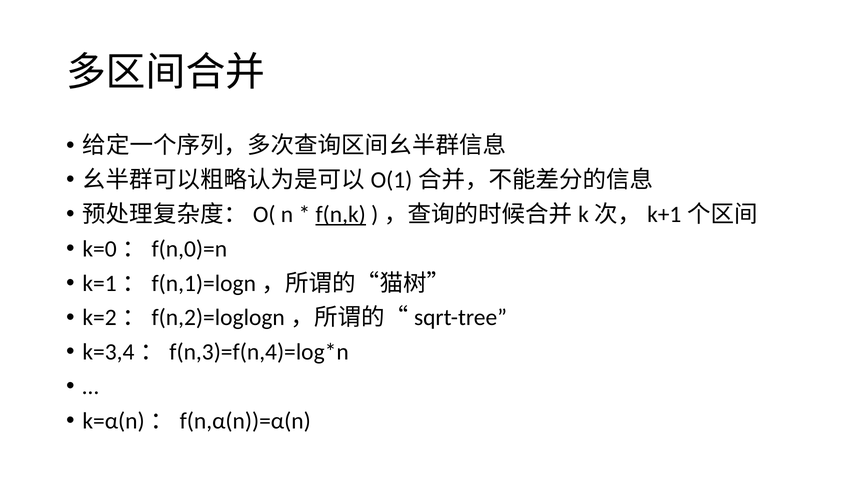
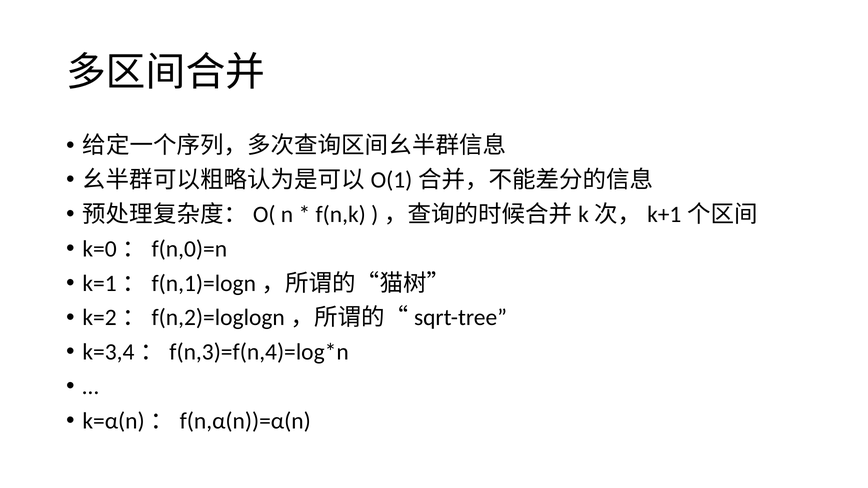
f(n,k underline: present -> none
